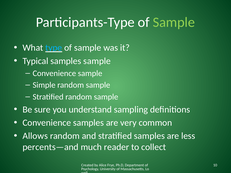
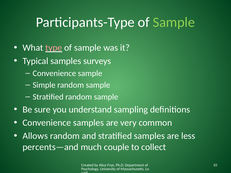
type colour: light blue -> pink
samples sample: sample -> surveys
reader: reader -> couple
